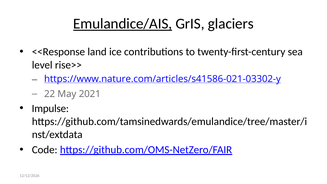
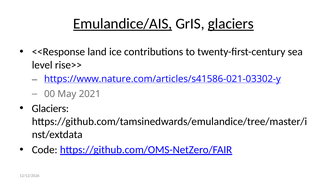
glaciers at (231, 24) underline: none -> present
22: 22 -> 00
Impulse at (50, 108): Impulse -> Glaciers
